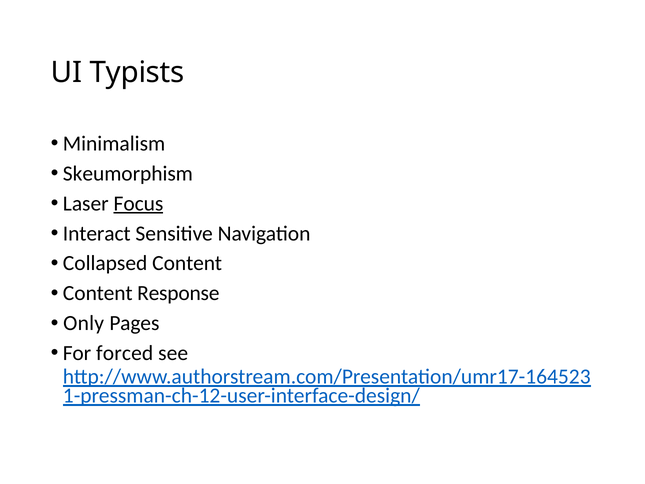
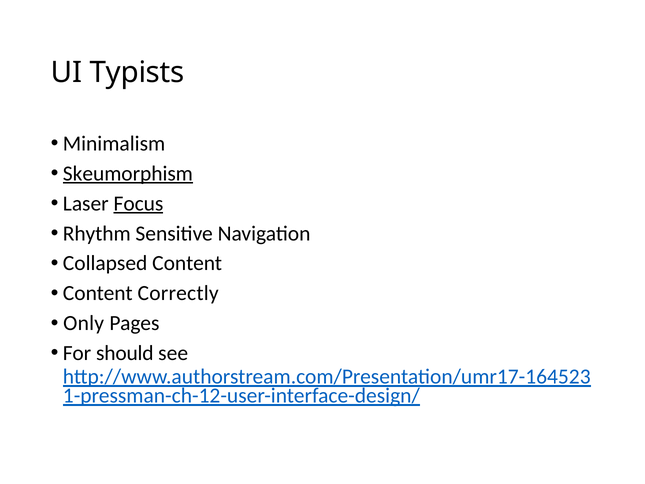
Skeumorphism underline: none -> present
Interact: Interact -> Rhythm
Response: Response -> Correctly
forced: forced -> should
